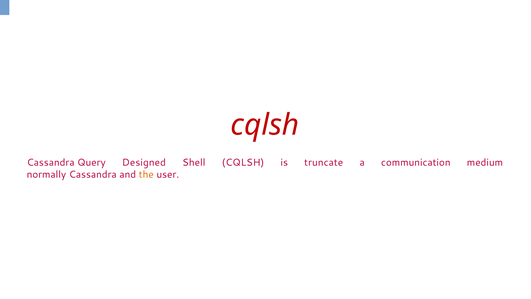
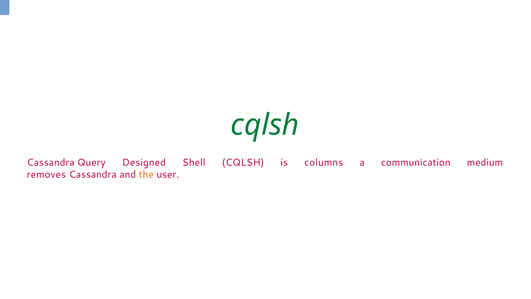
cqlsh at (265, 125) colour: red -> green
truncate: truncate -> columns
normally: normally -> removes
